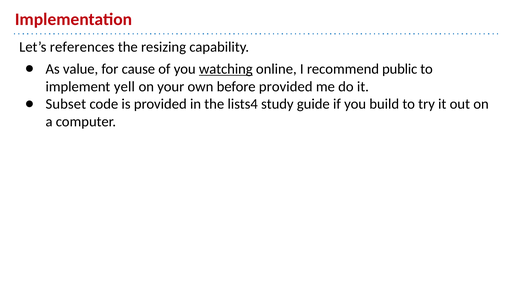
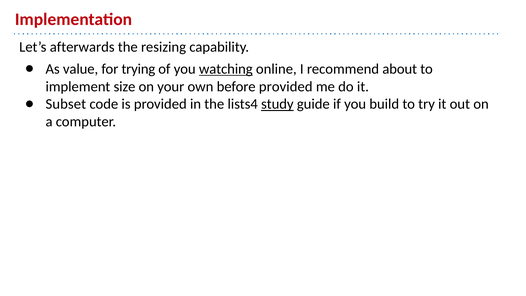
references: references -> afterwards
cause: cause -> trying
public: public -> about
yell: yell -> size
study underline: none -> present
